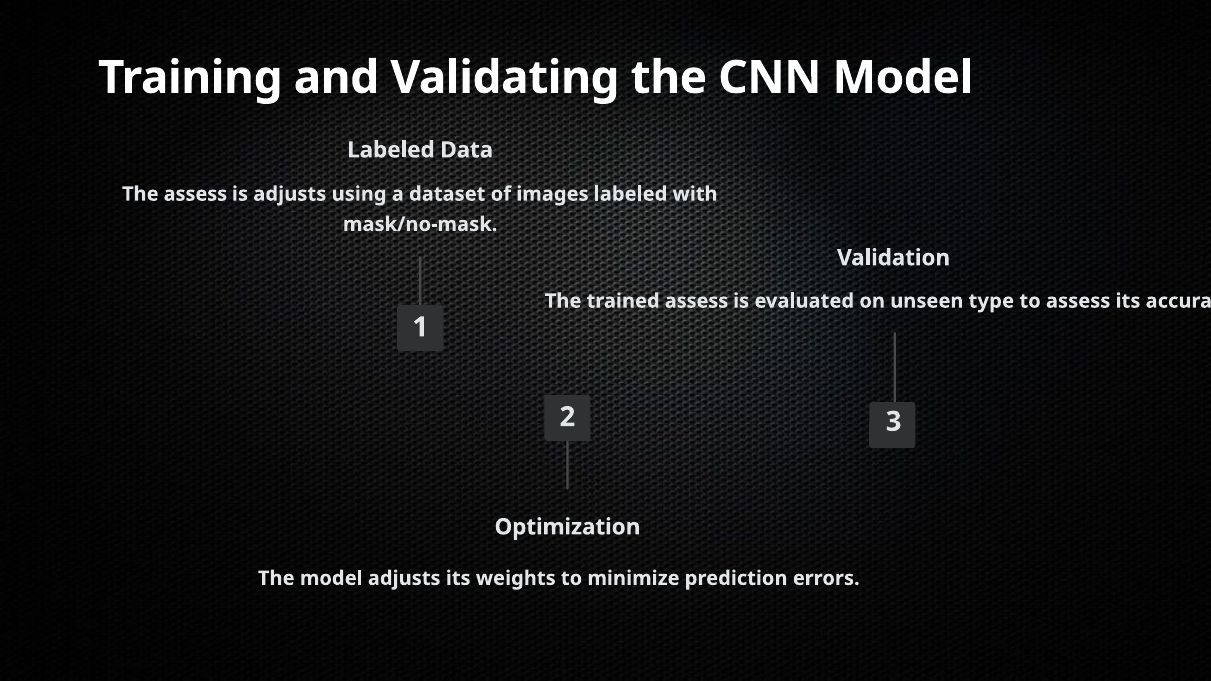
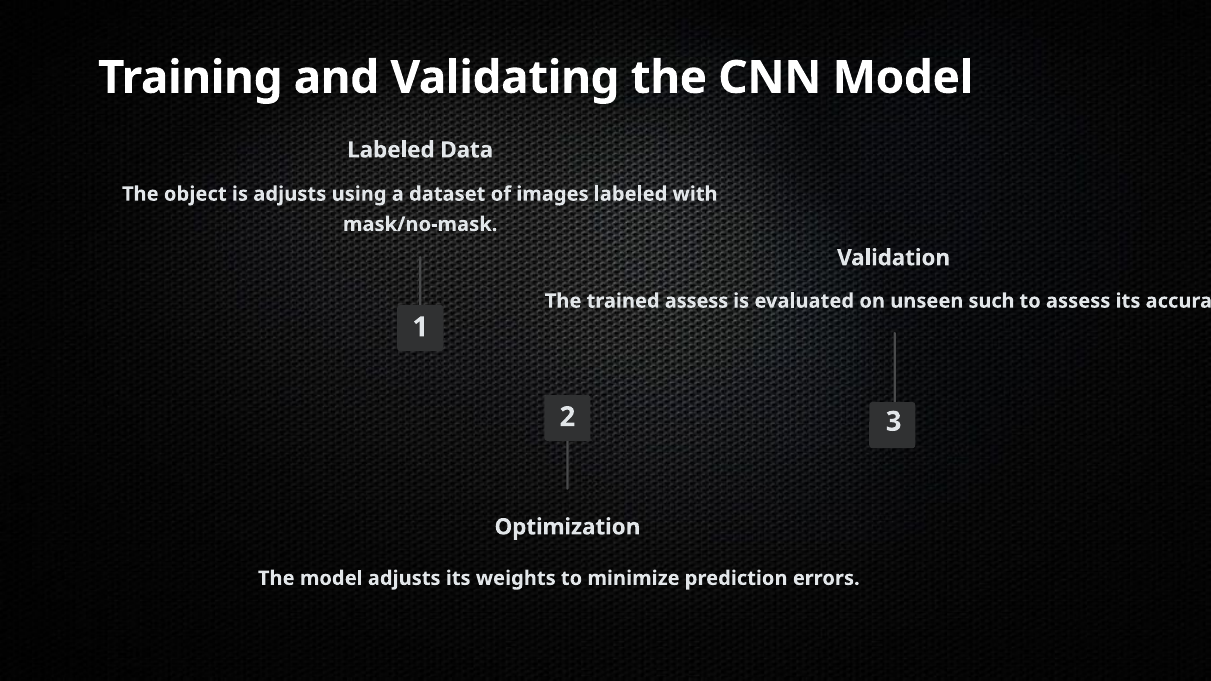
The assess: assess -> object
type: type -> such
